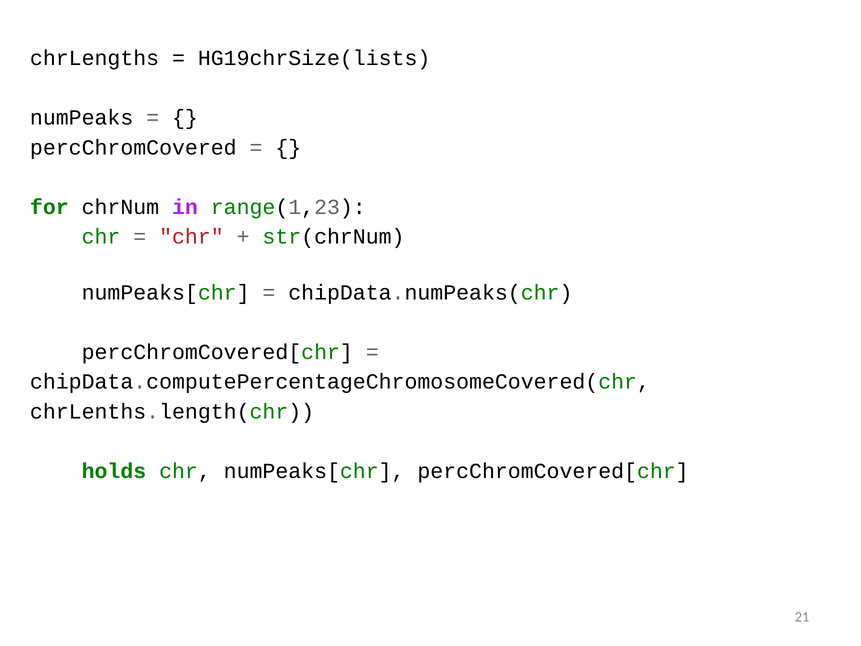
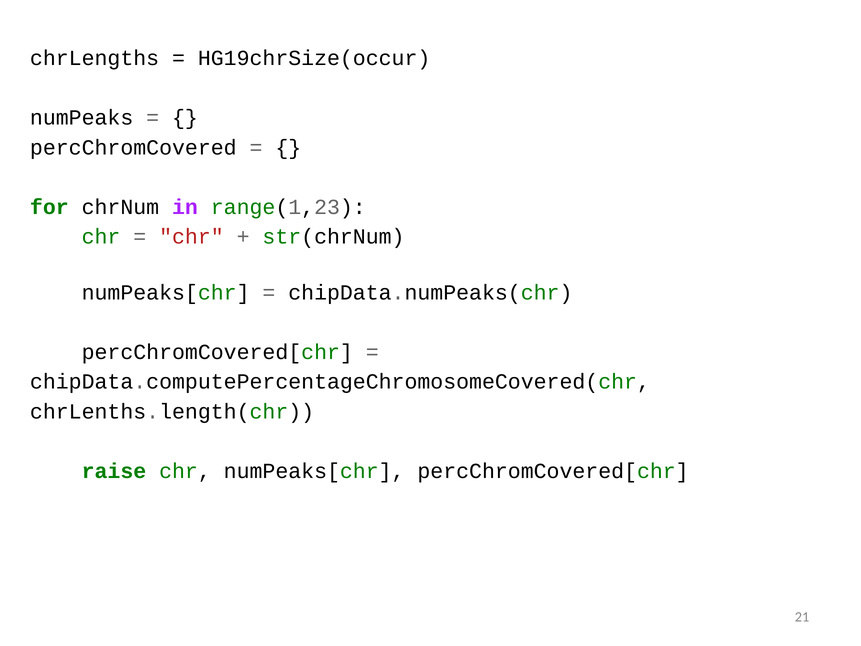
HG19chrSize(lists: HG19chrSize(lists -> HG19chrSize(occur
holds: holds -> raise
